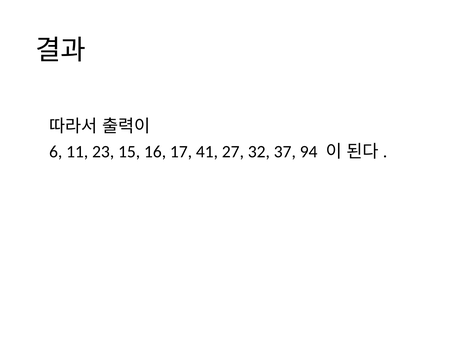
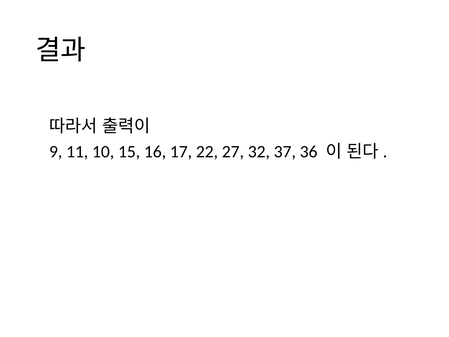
6: 6 -> 9
23: 23 -> 10
41: 41 -> 22
94: 94 -> 36
